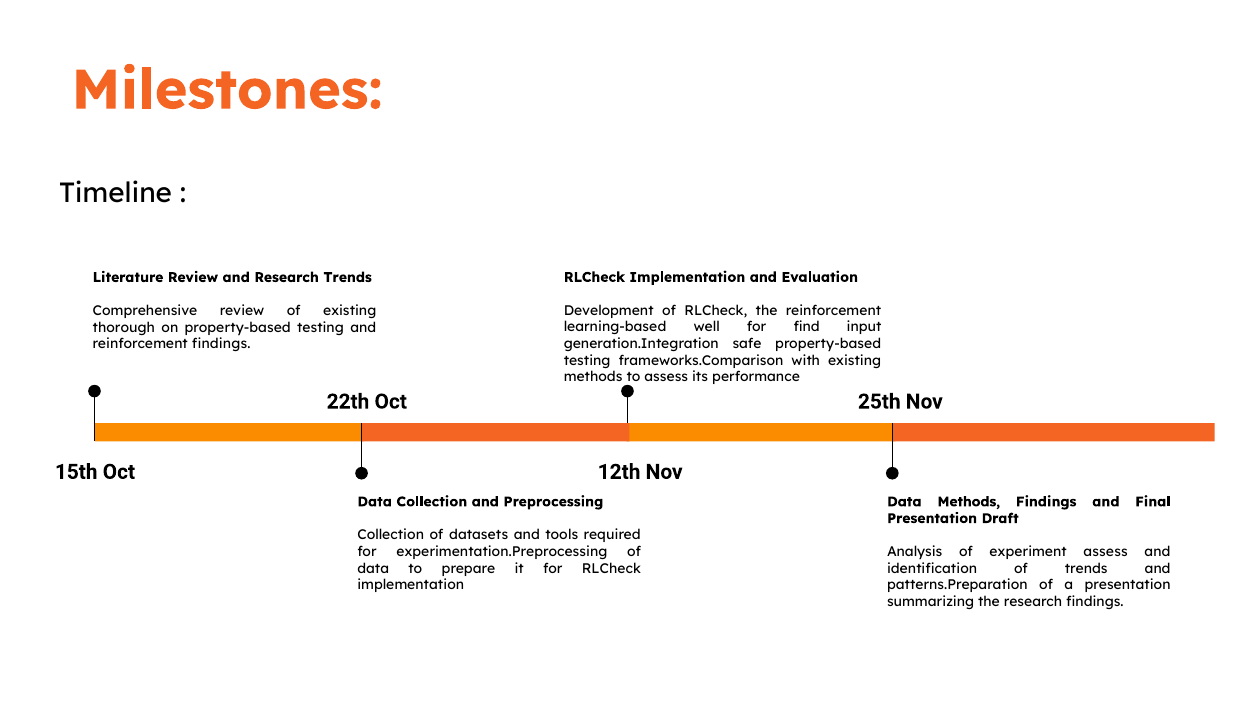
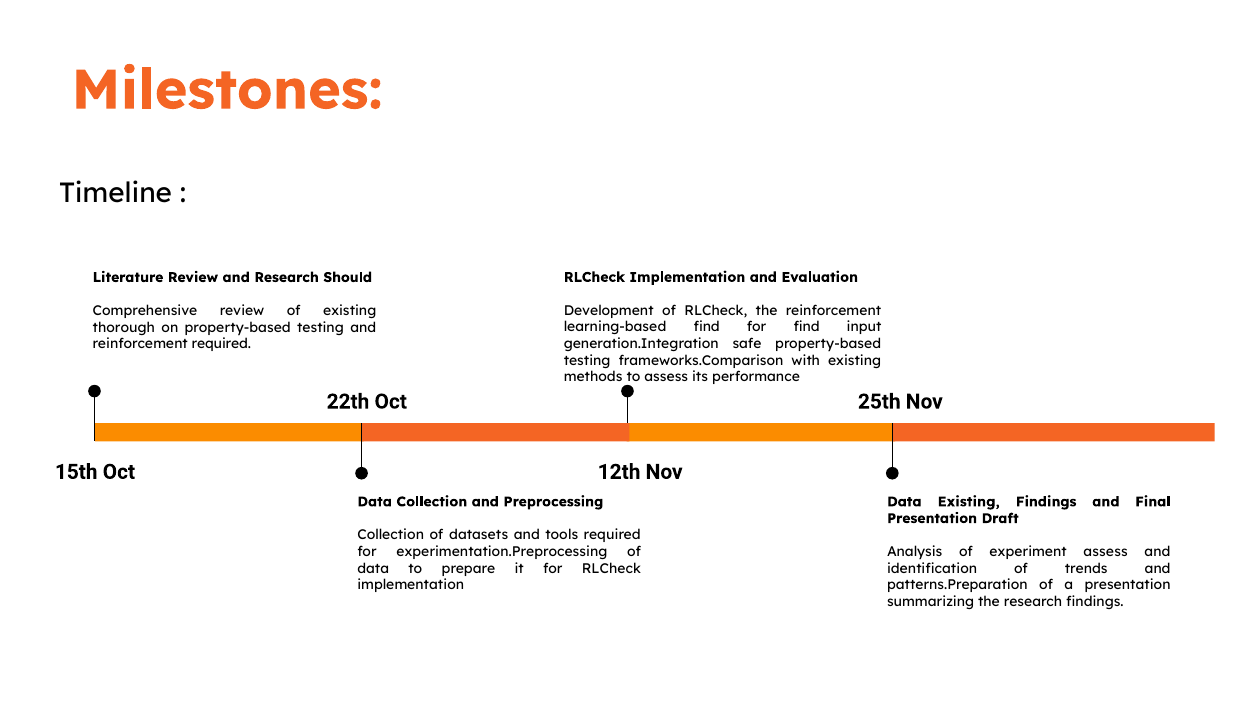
Research Trends: Trends -> Should
learning-based well: well -> find
reinforcement findings: findings -> required
Data Methods: Methods -> Existing
